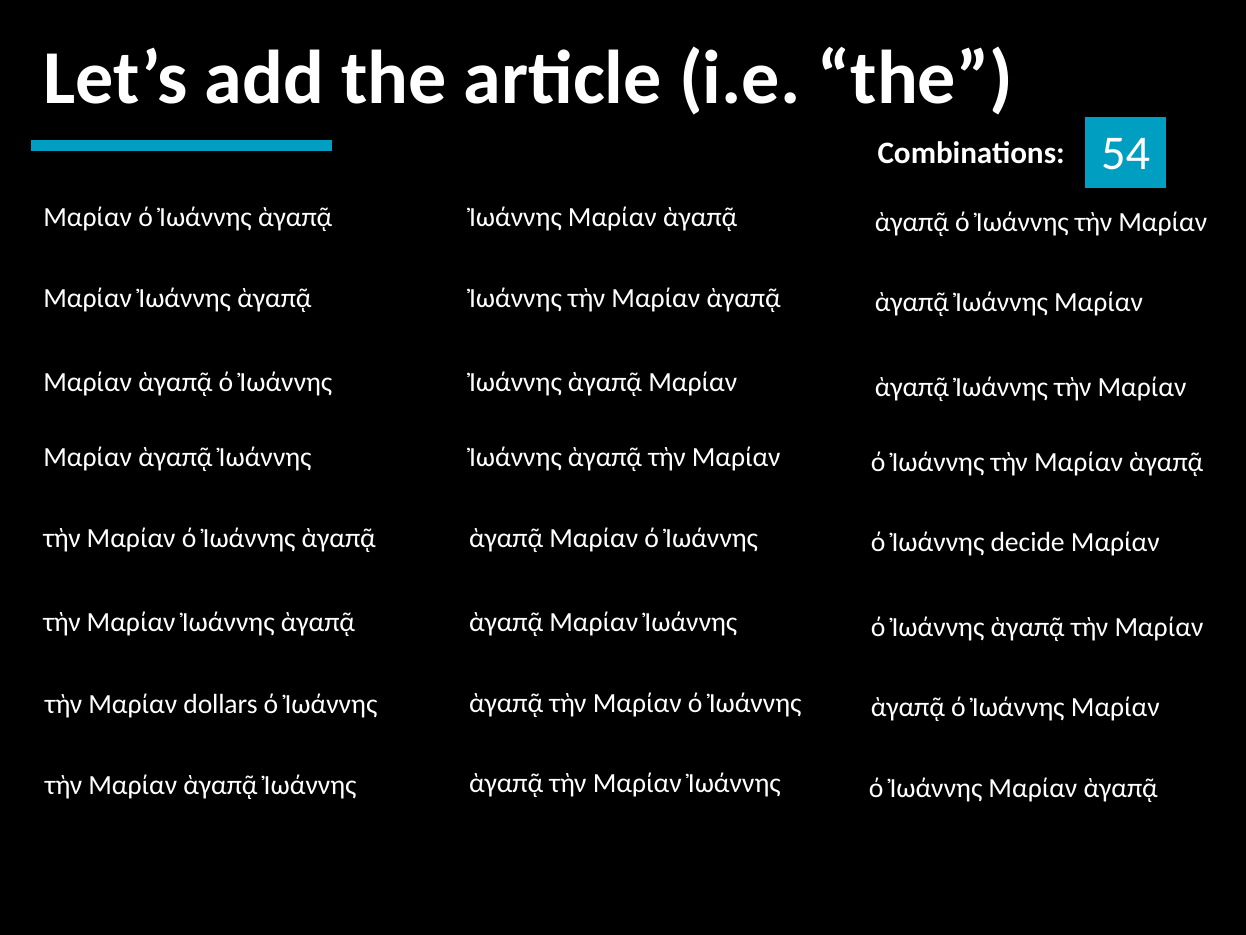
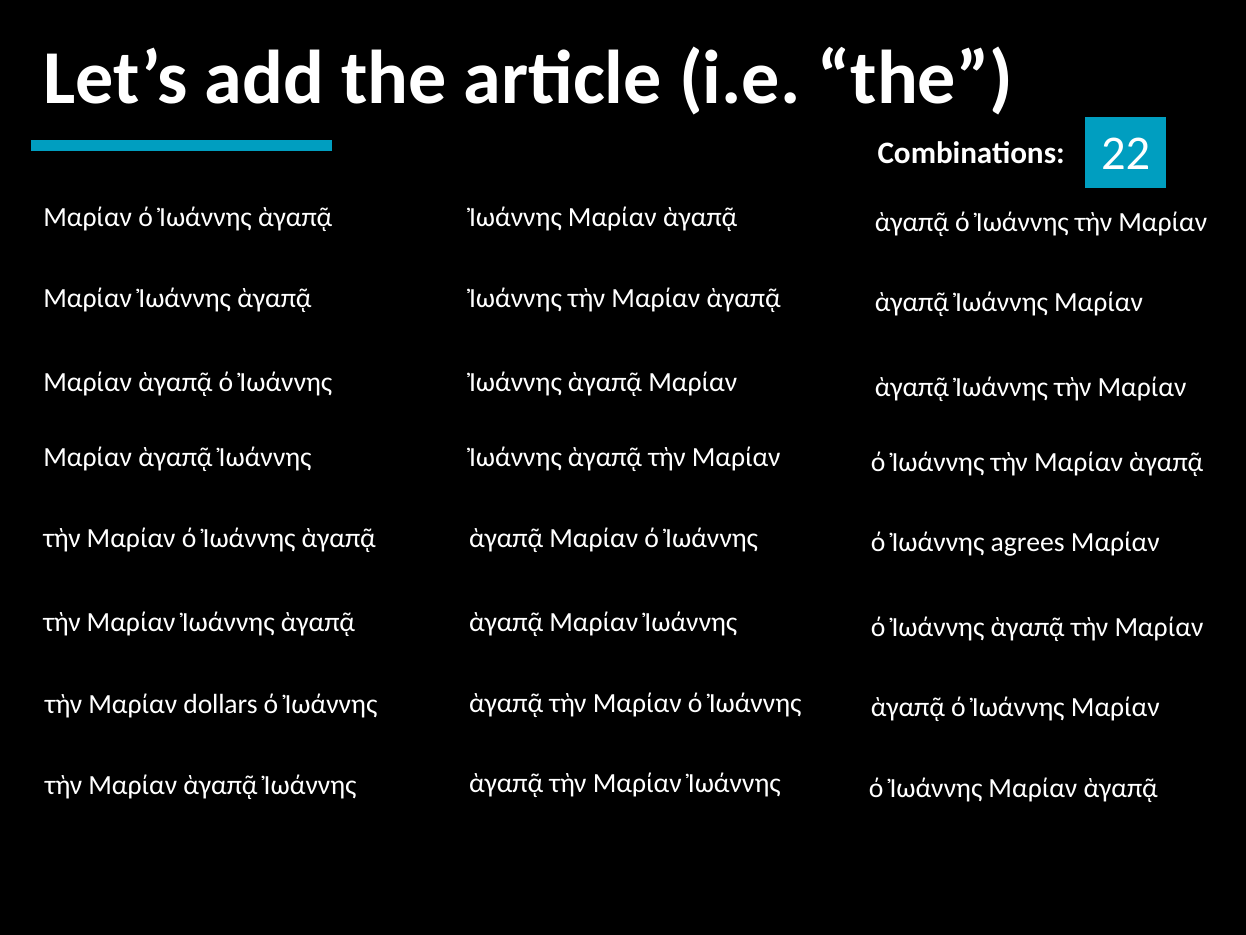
54: 54 -> 22
decide: decide -> agrees
